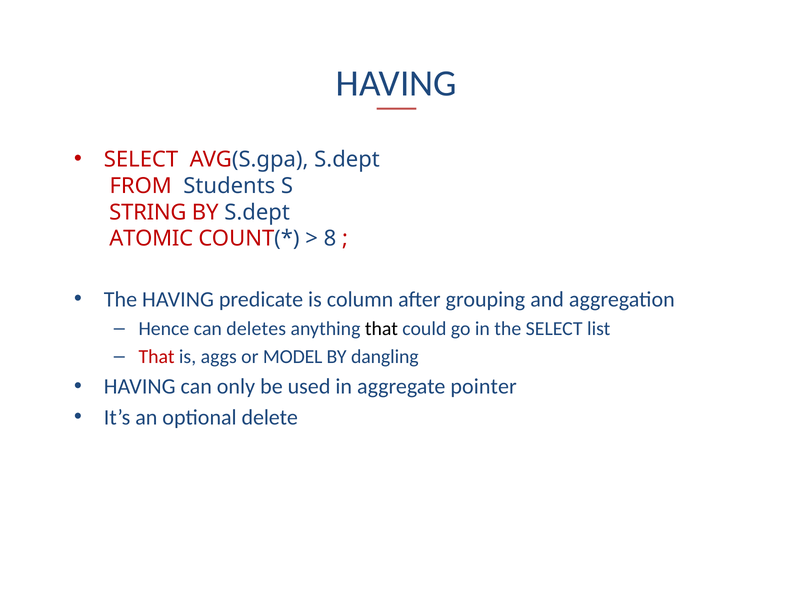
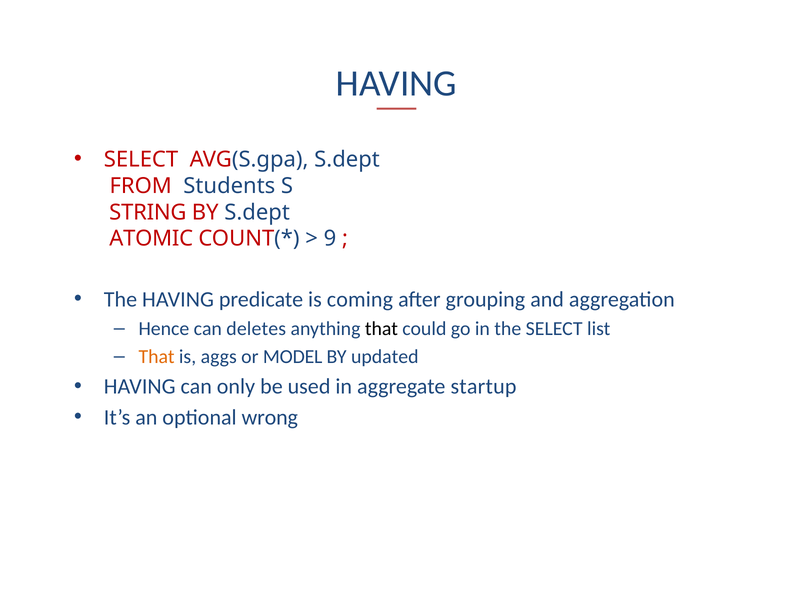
8: 8 -> 9
column: column -> coming
That at (157, 357) colour: red -> orange
dangling: dangling -> updated
pointer: pointer -> startup
delete: delete -> wrong
